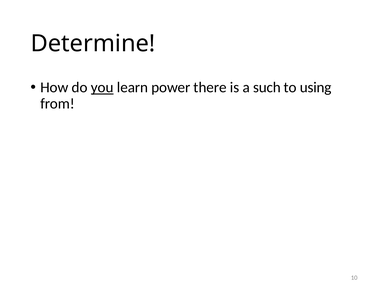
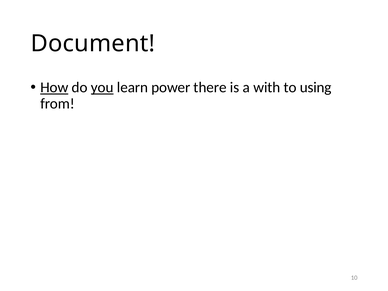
Determine: Determine -> Document
How underline: none -> present
such: such -> with
